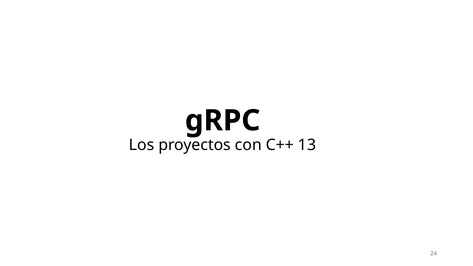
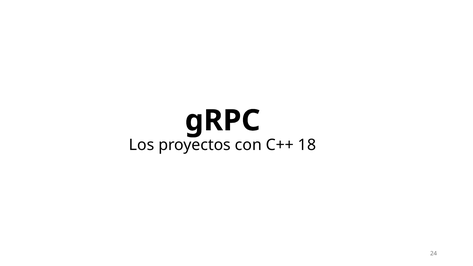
13: 13 -> 18
